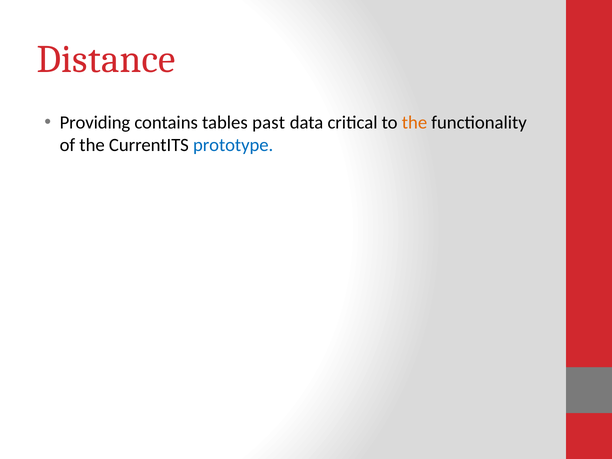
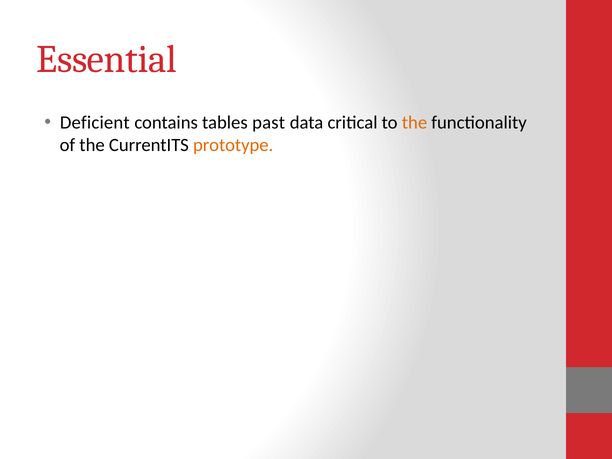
Distance: Distance -> Essential
Providing: Providing -> Deficient
prototype colour: blue -> orange
